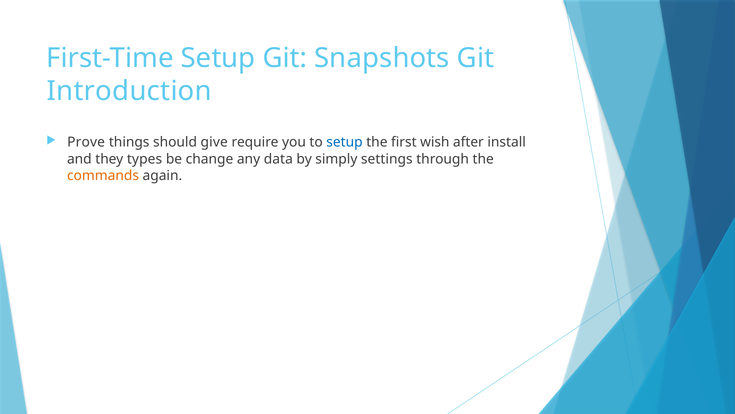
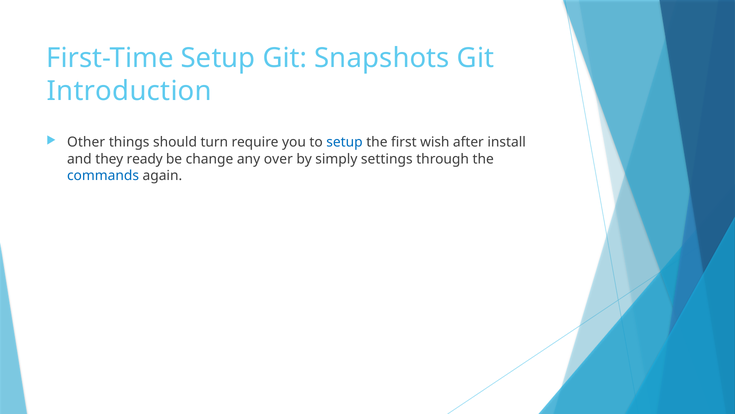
Prove: Prove -> Other
give: give -> turn
types: types -> ready
data: data -> over
commands colour: orange -> blue
